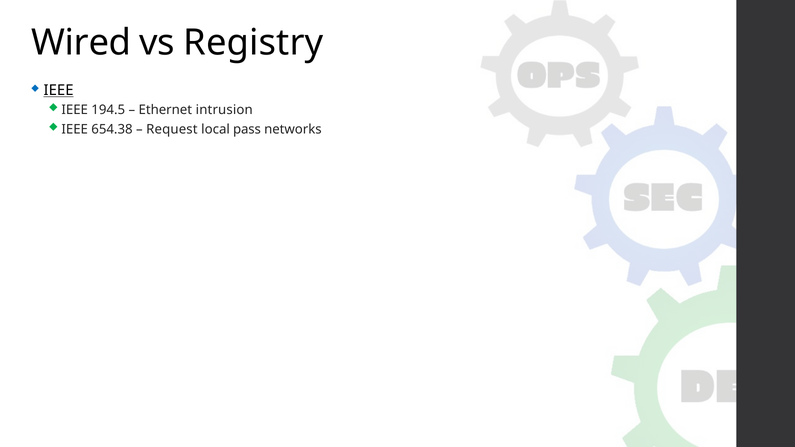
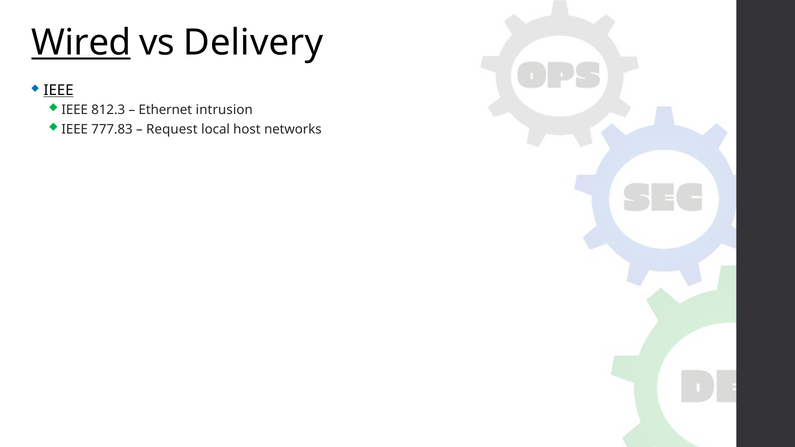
Wired underline: none -> present
Registry: Registry -> Delivery
194.5: 194.5 -> 812.3
654.38: 654.38 -> 777.83
pass: pass -> host
